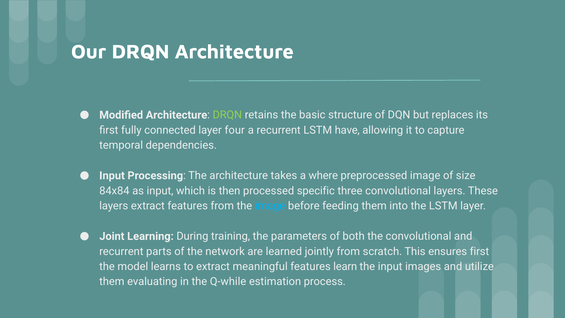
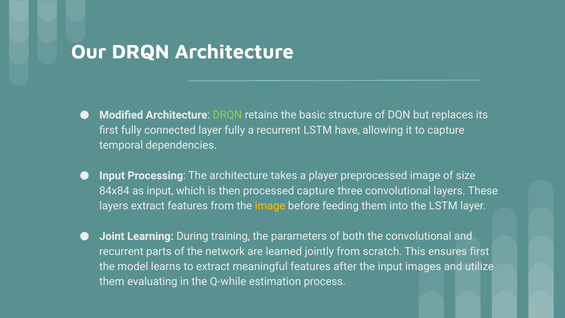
layer four: four -> fully
where: where -> player
processed specific: specific -> capture
image at (270, 206) colour: light blue -> yellow
learn: learn -> after
